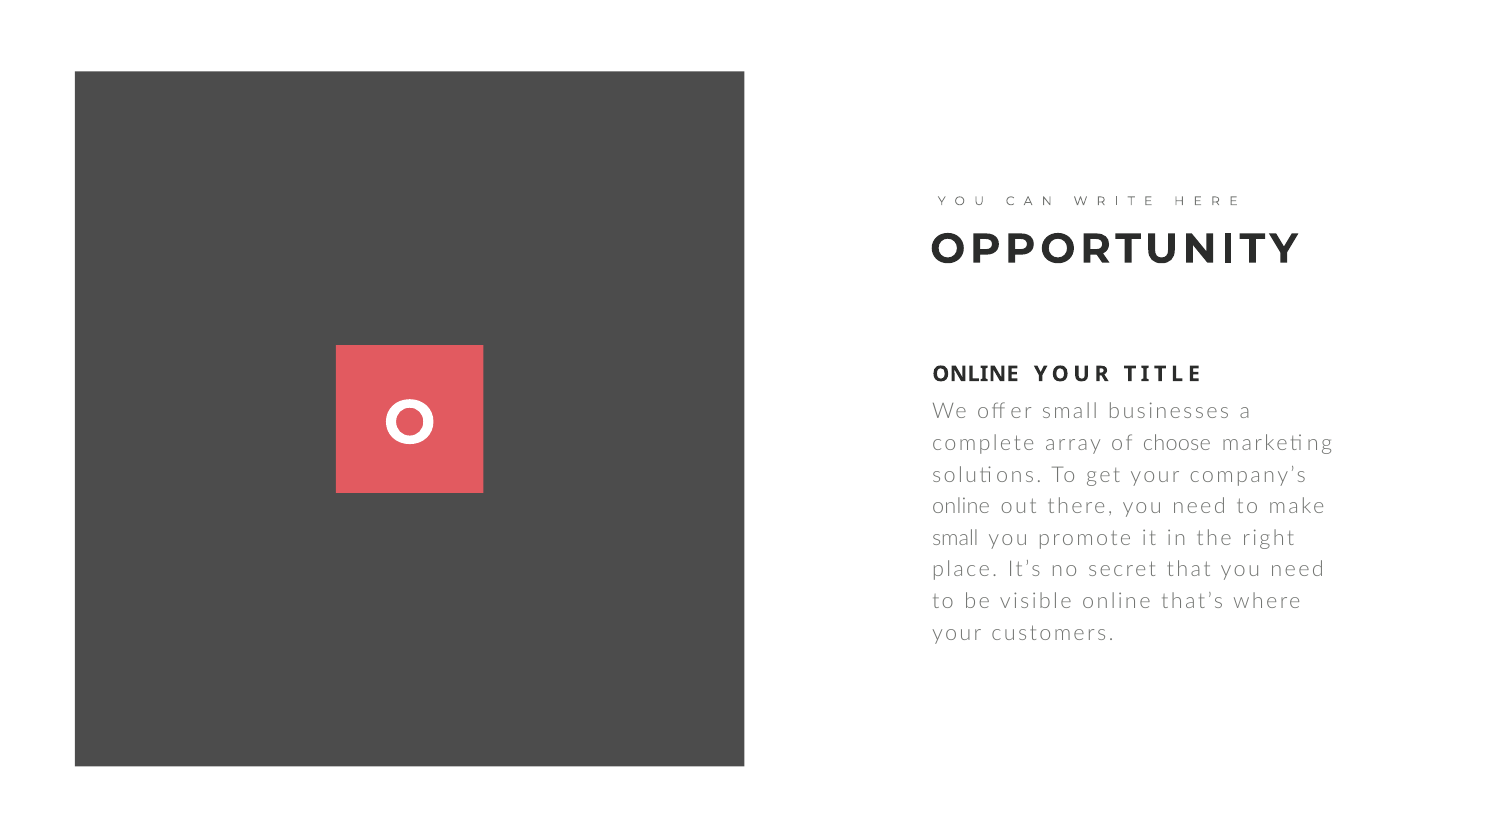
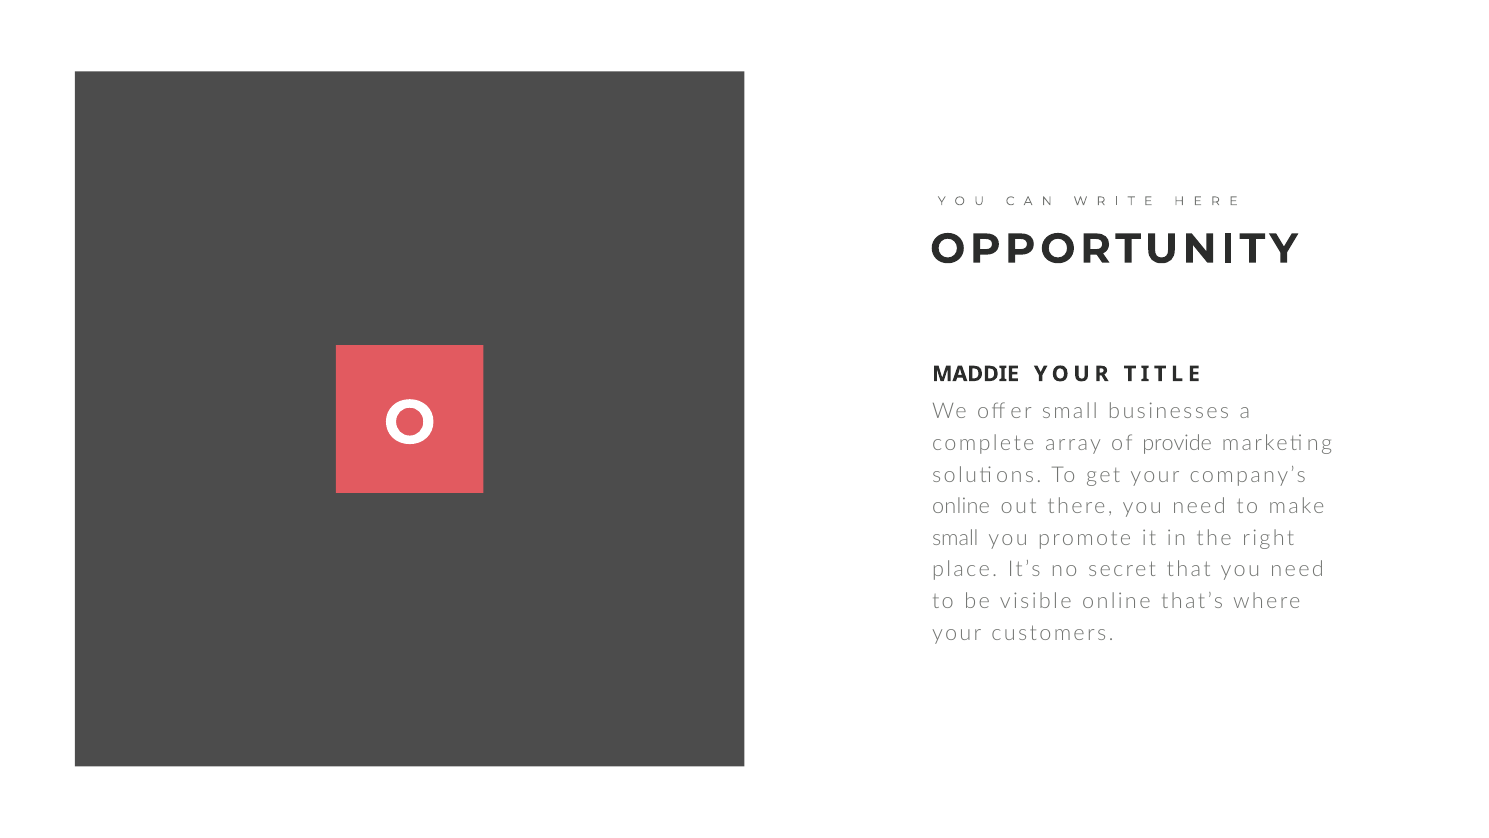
ONLINE at (975, 374): ONLINE -> MADDIE
choose: choose -> provide
